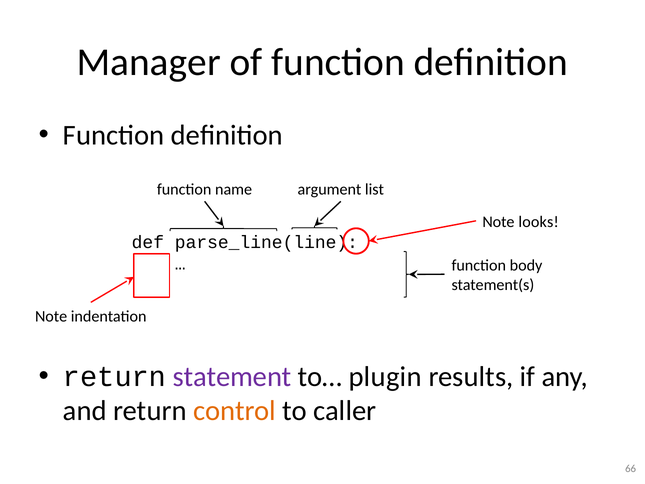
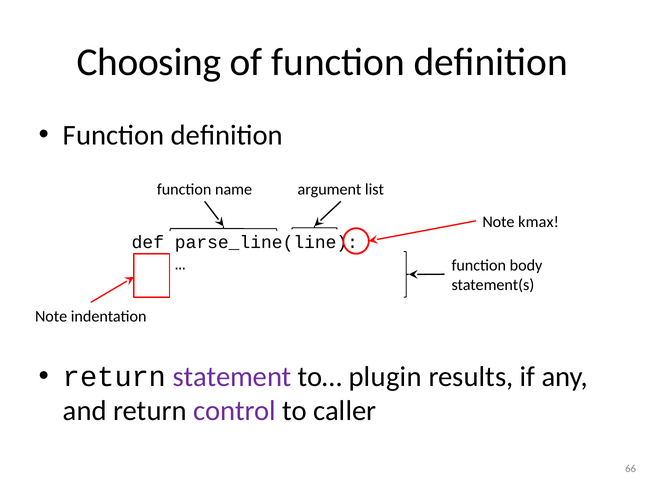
Manager: Manager -> Choosing
looks: looks -> kmax
control colour: orange -> purple
